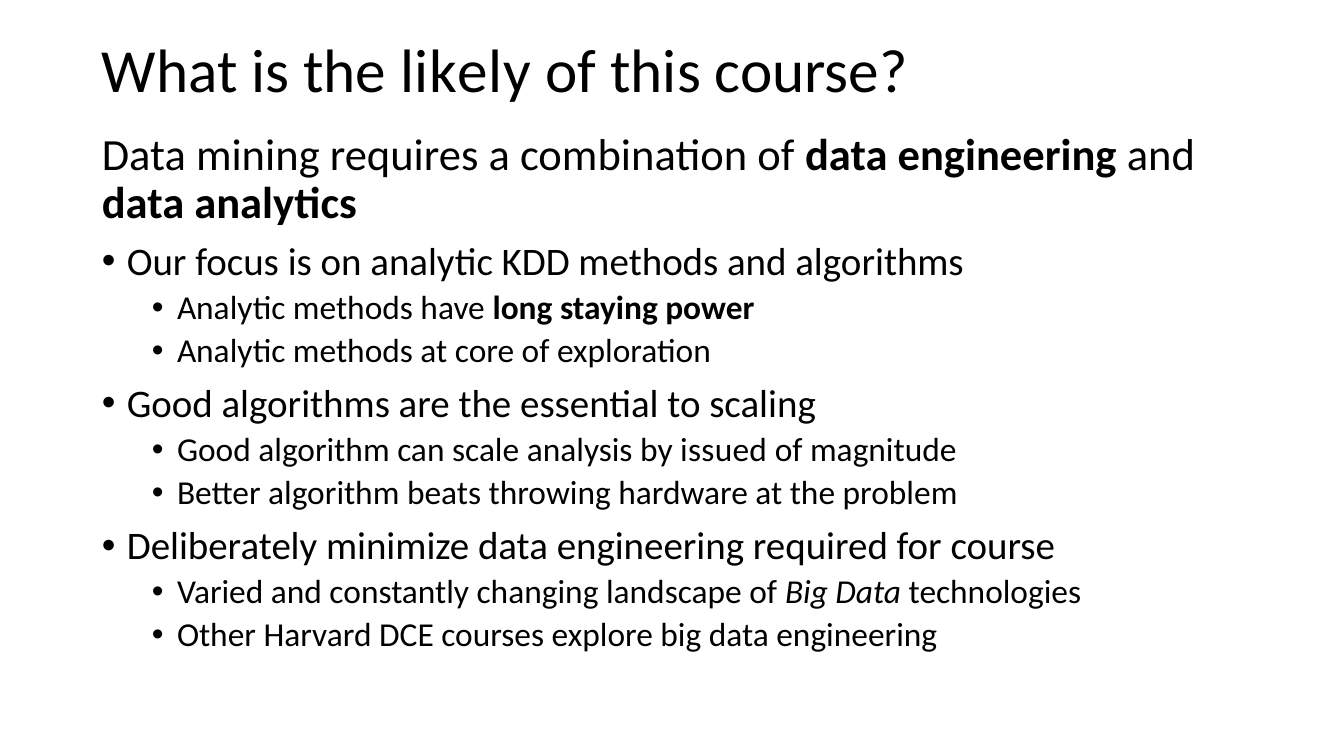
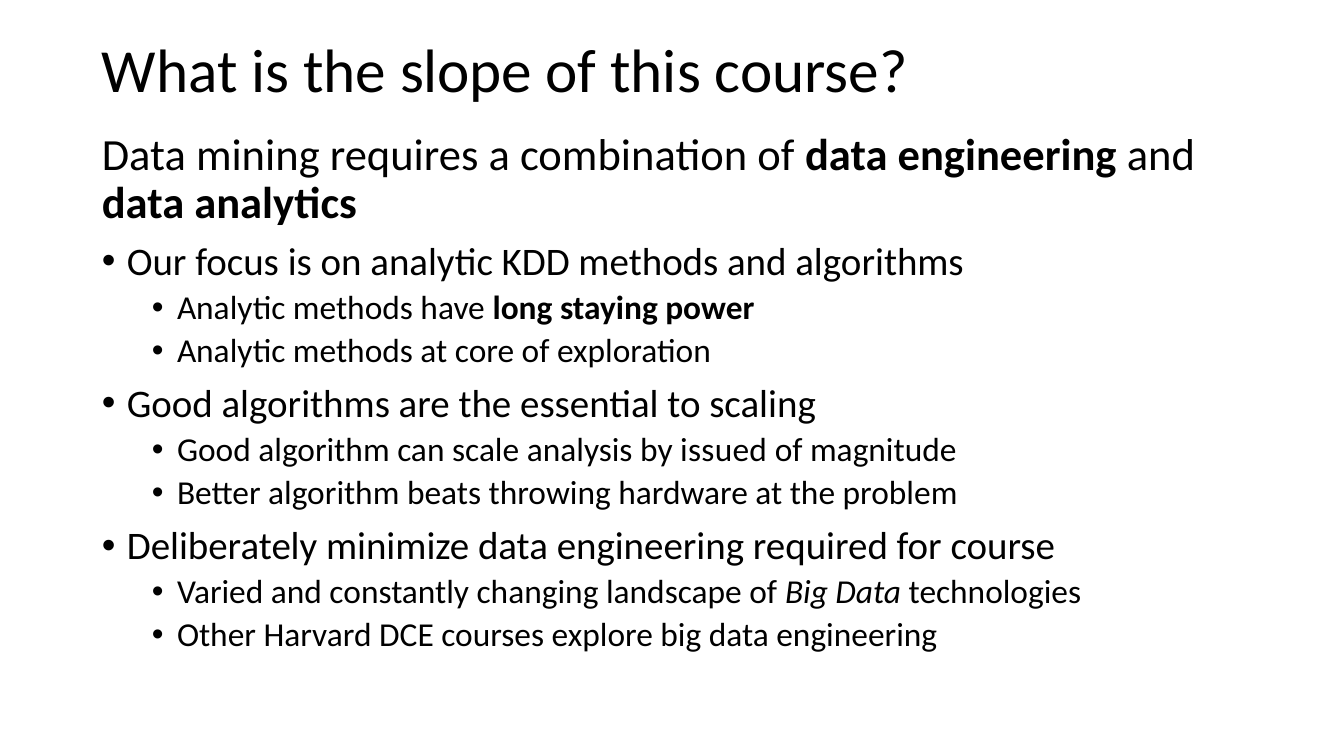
likely: likely -> slope
